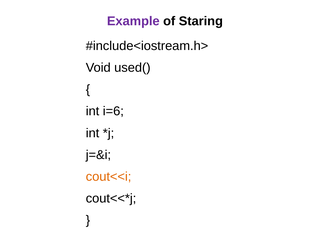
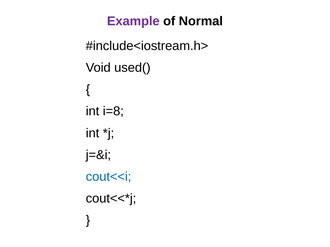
Staring: Staring -> Normal
i=6: i=6 -> i=8
cout<<i colour: orange -> blue
